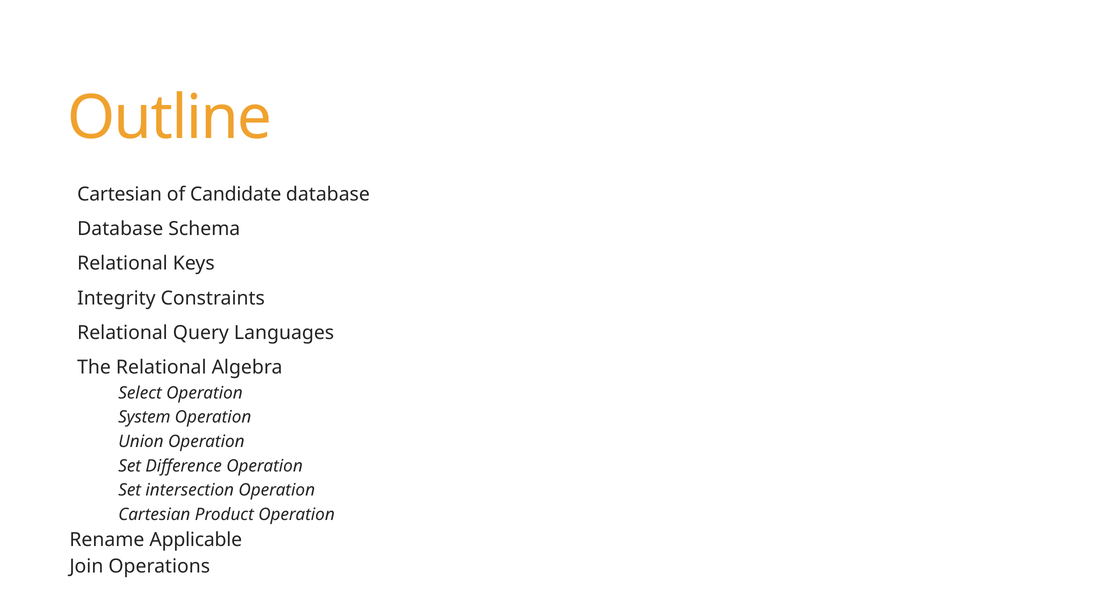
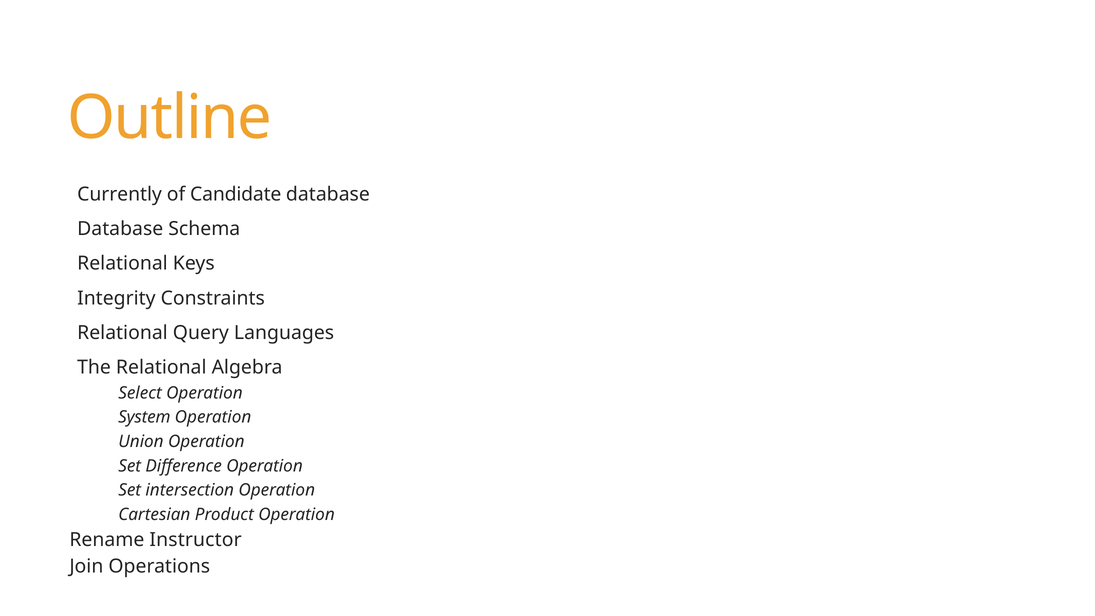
Cartesian at (120, 194): Cartesian -> Currently
Applicable: Applicable -> Instructor
